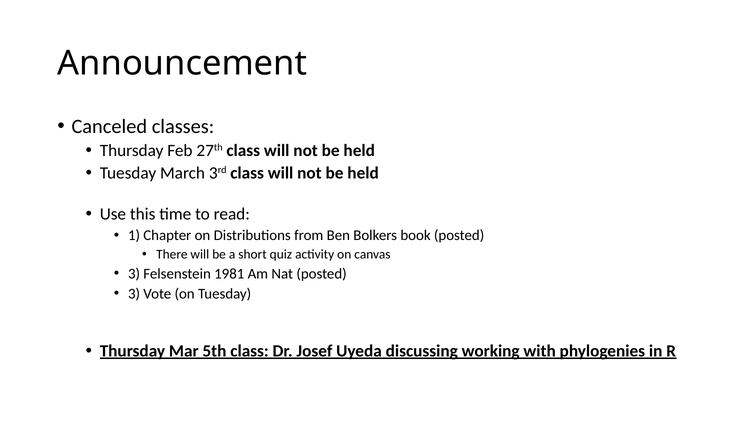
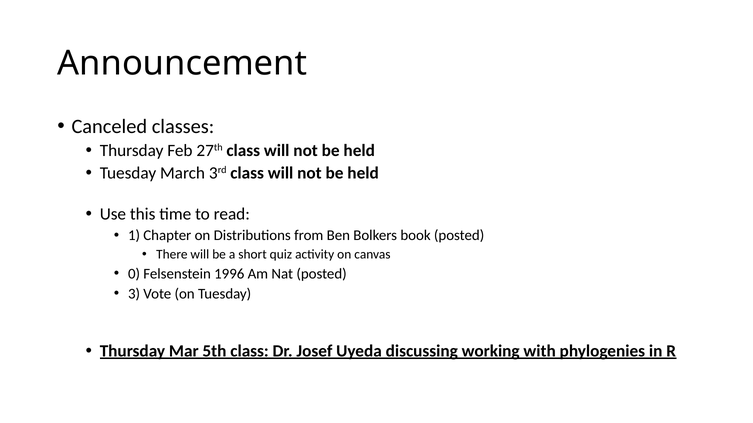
3 at (134, 274): 3 -> 0
1981: 1981 -> 1996
